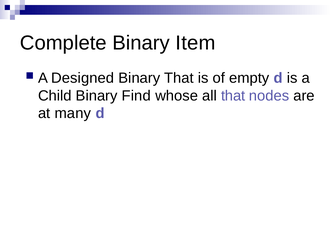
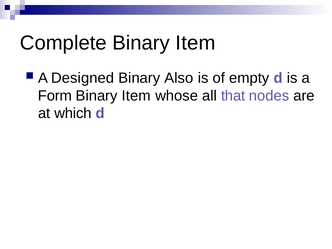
Binary That: That -> Also
Child: Child -> Form
Find at (136, 96): Find -> Item
many: many -> which
